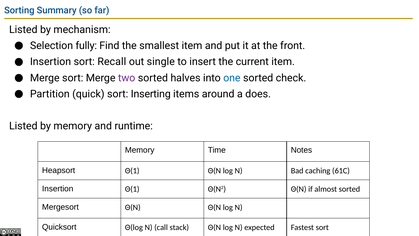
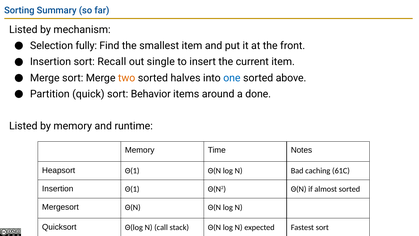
two colour: purple -> orange
check: check -> above
Inserting: Inserting -> Behavior
does: does -> done
